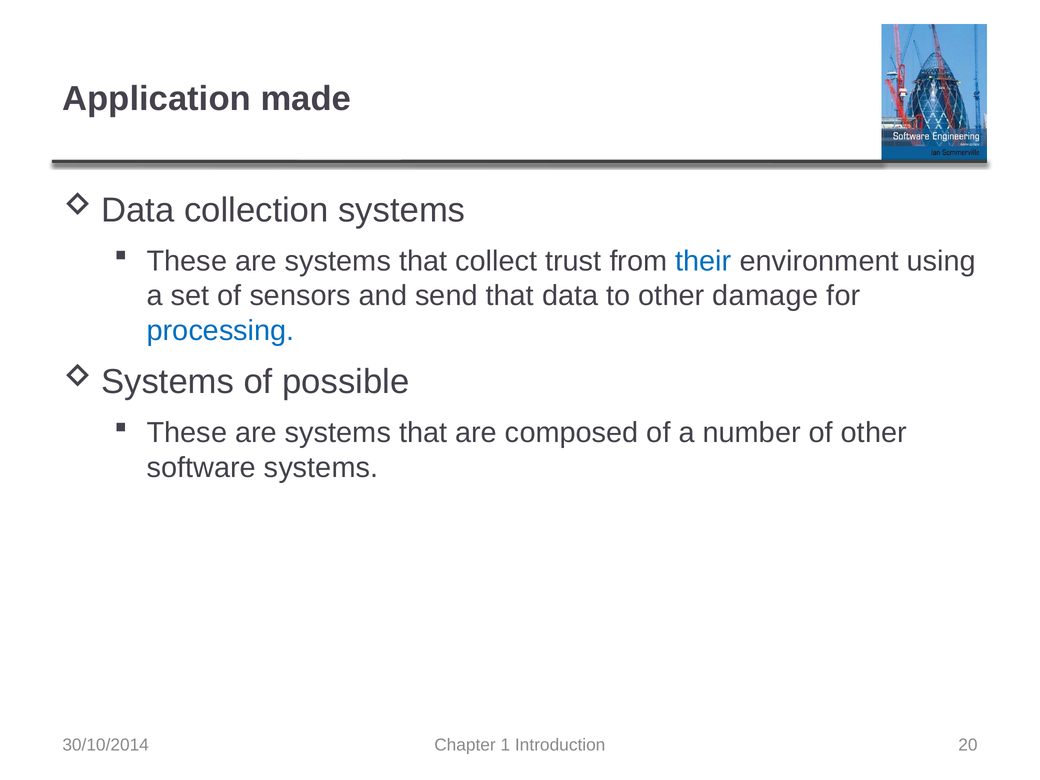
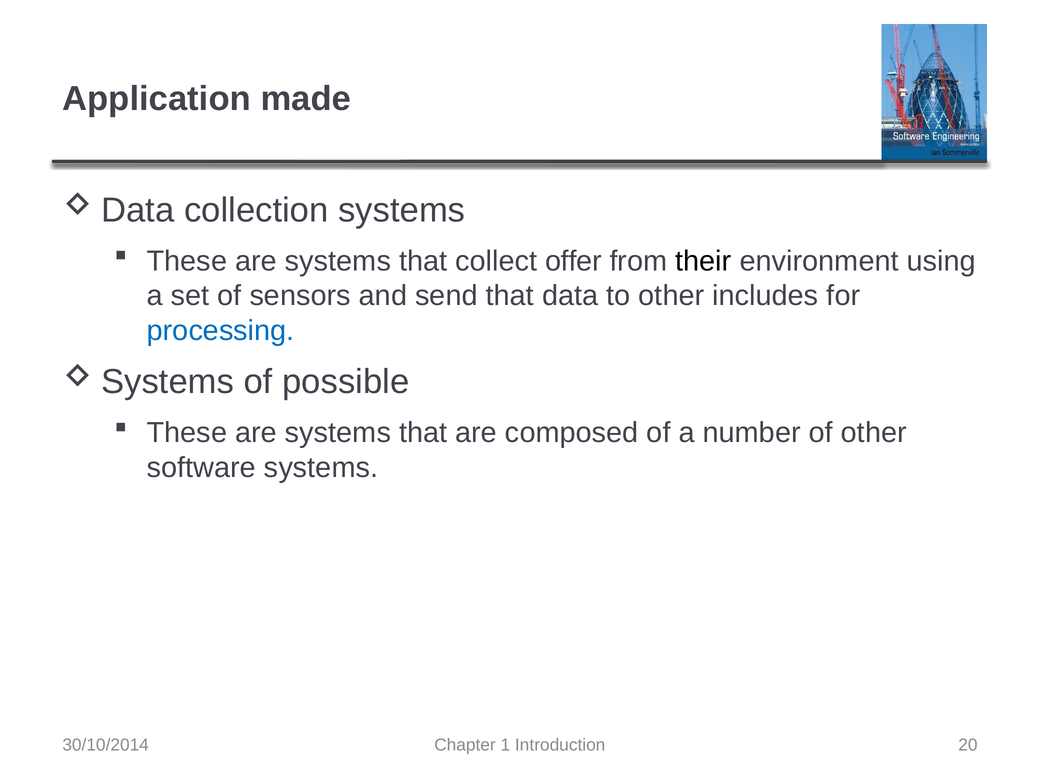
trust: trust -> offer
their colour: blue -> black
damage: damage -> includes
